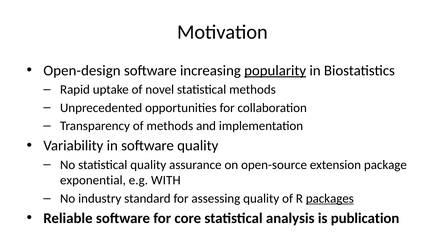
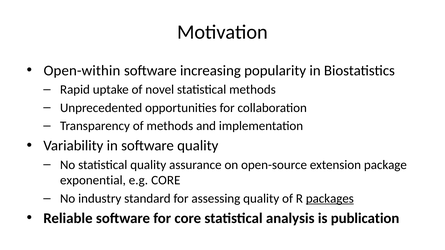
Open-design: Open-design -> Open-within
popularity underline: present -> none
e.g WITH: WITH -> CORE
